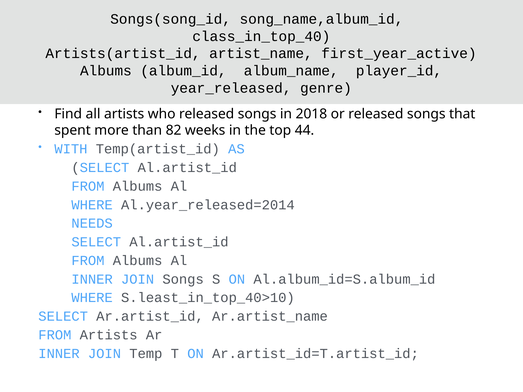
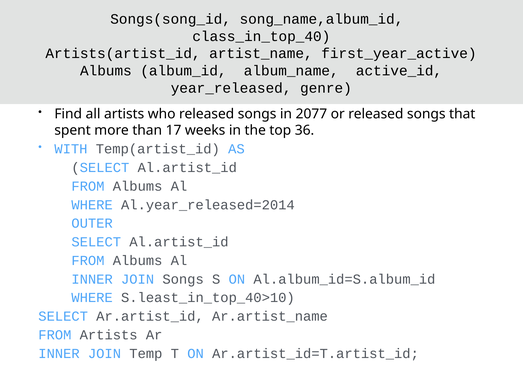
player_id: player_id -> active_id
2018: 2018 -> 2077
82: 82 -> 17
44: 44 -> 36
NEEDS: NEEDS -> OUTER
